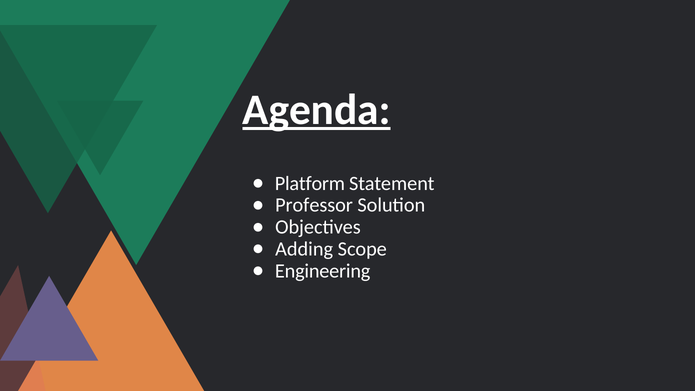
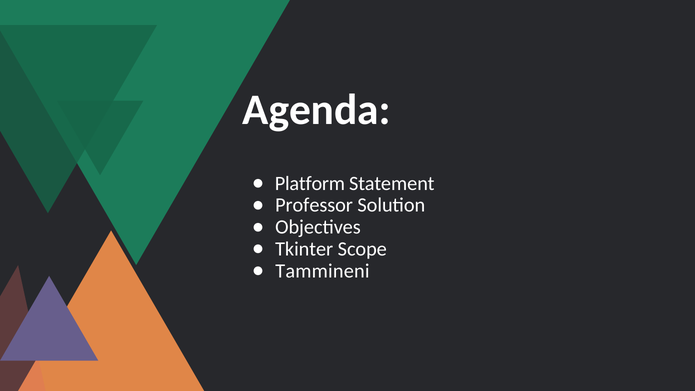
Agenda underline: present -> none
Adding: Adding -> Tkinter
Engineering: Engineering -> Tammineni
